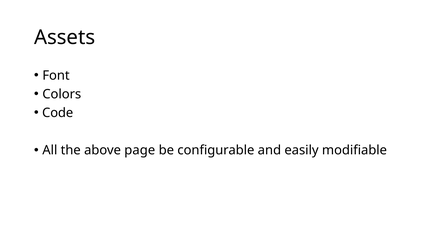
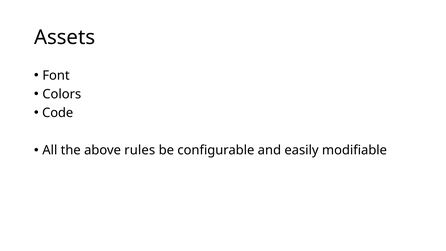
page: page -> rules
